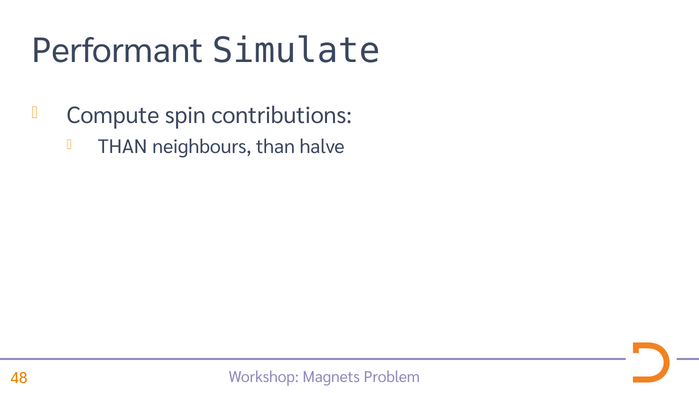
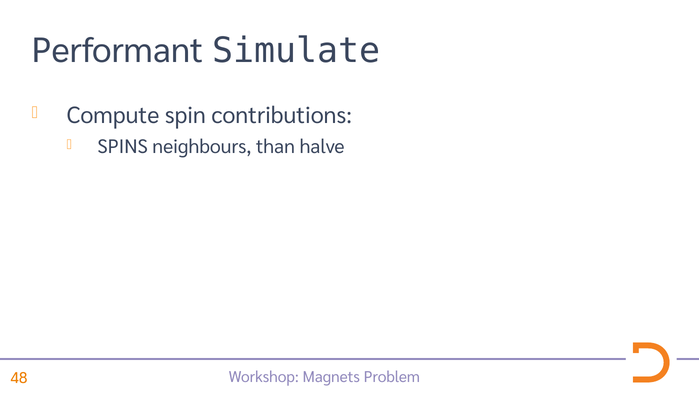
THAN at (122, 147): THAN -> SPINS
